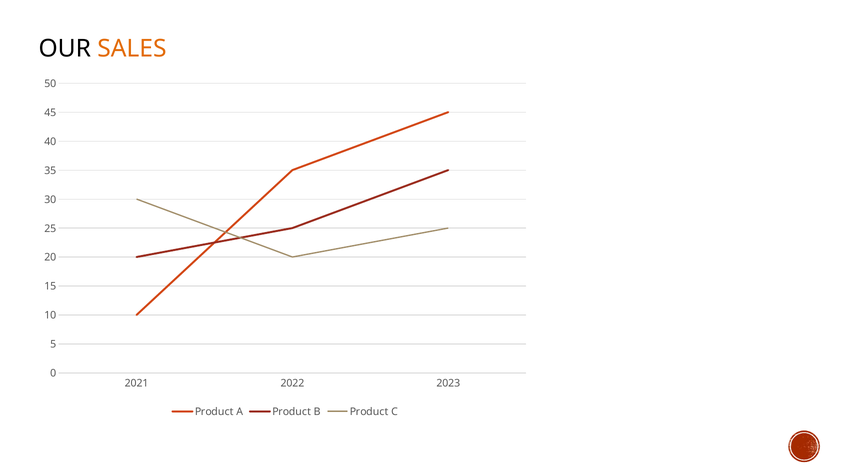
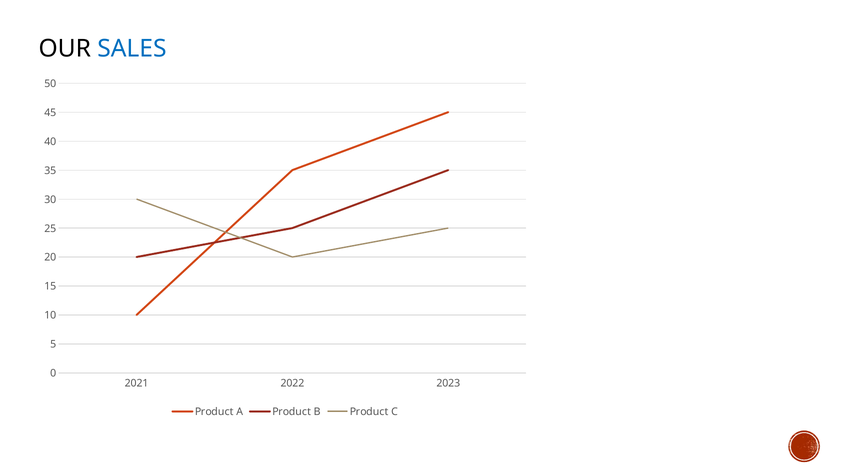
SALES colour: orange -> blue
